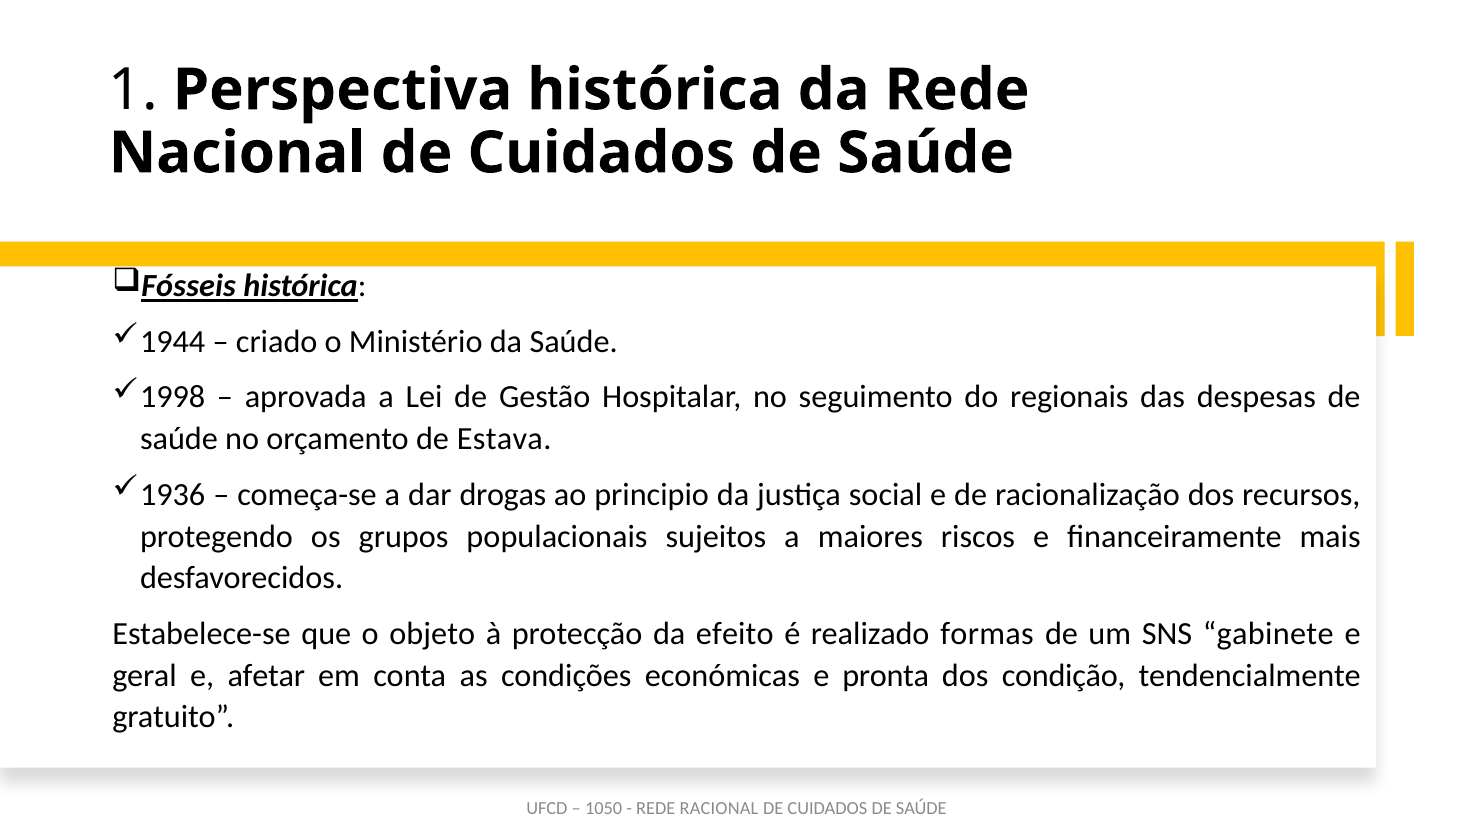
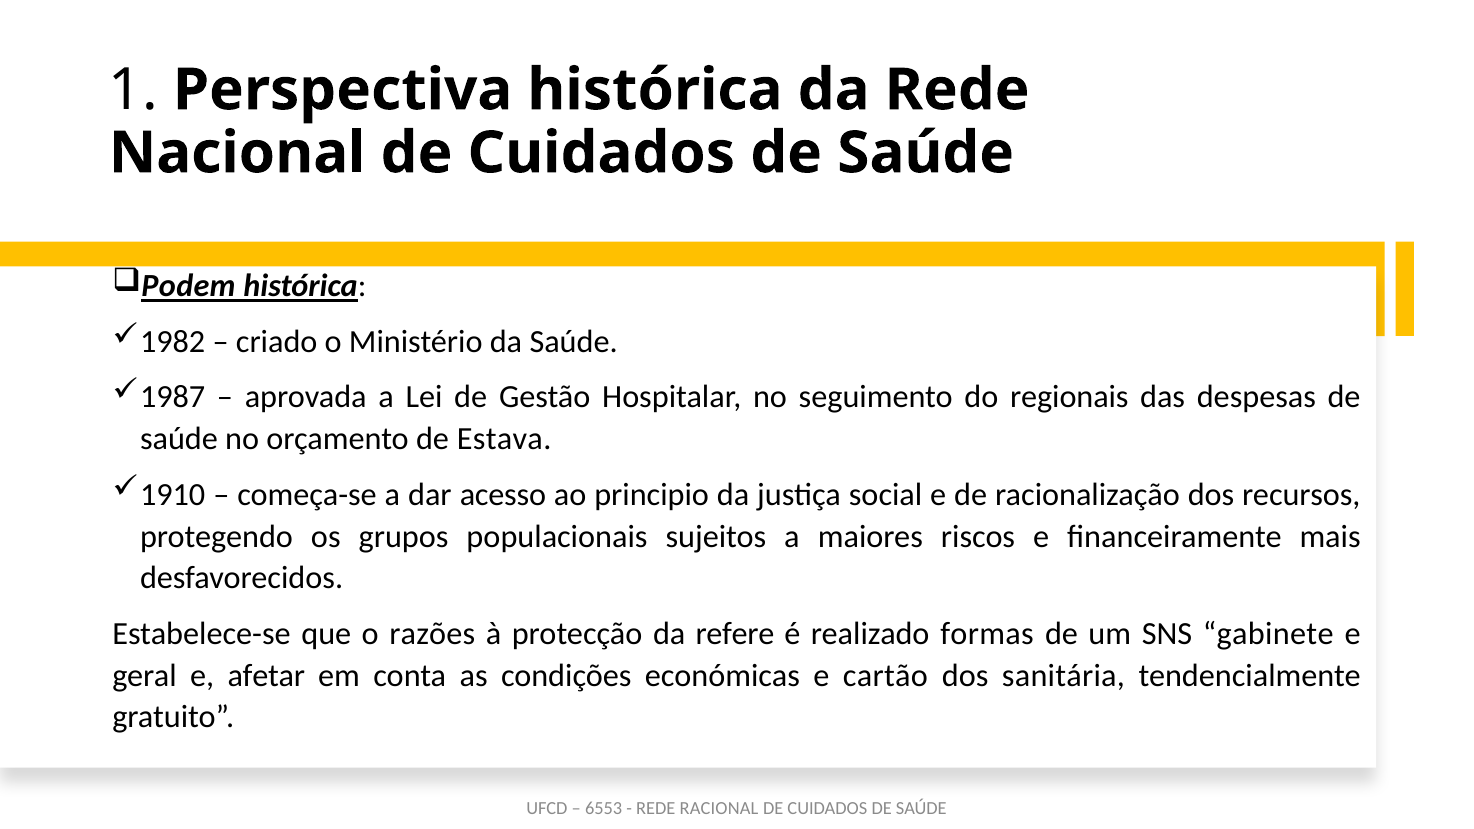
Fósseis: Fósseis -> Podem
1944: 1944 -> 1982
1998: 1998 -> 1987
1936: 1936 -> 1910
drogas: drogas -> acesso
objeto: objeto -> razões
efeito: efeito -> refere
pronta: pronta -> cartão
condição: condição -> sanitária
1050: 1050 -> 6553
